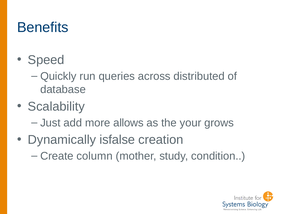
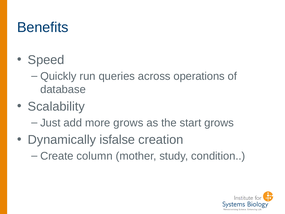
distributed: distributed -> operations
more allows: allows -> grows
your: your -> start
